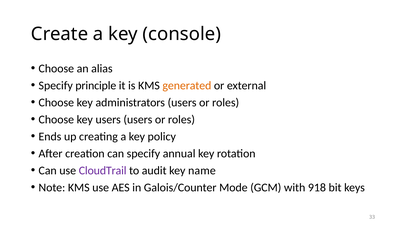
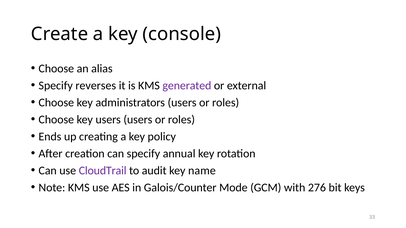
principle: principle -> reverses
generated colour: orange -> purple
918: 918 -> 276
